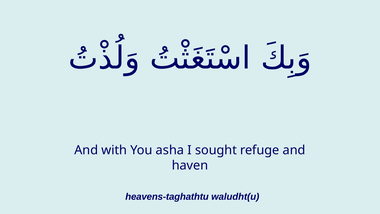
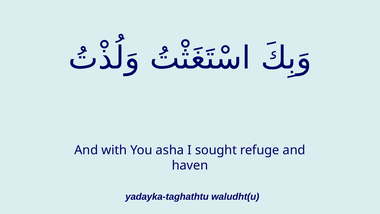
heavens-taghathtu: heavens-taghathtu -> yadayka-taghathtu
